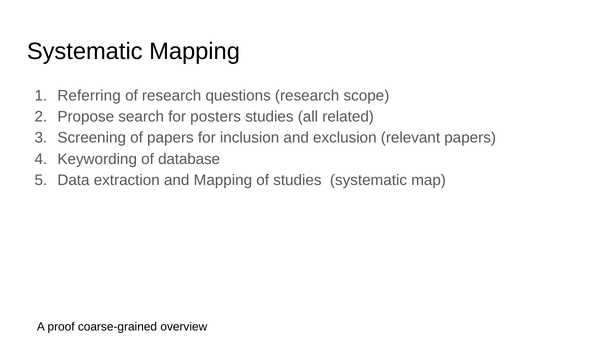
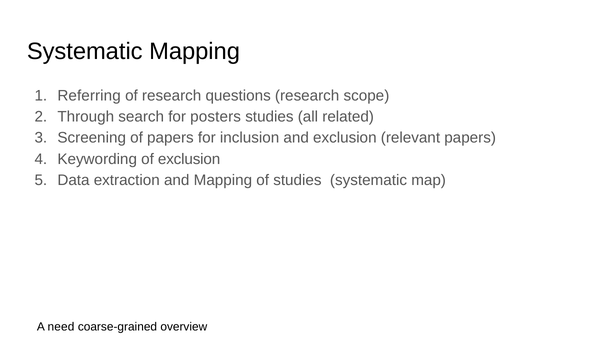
Propose: Propose -> Through
of database: database -> exclusion
proof: proof -> need
